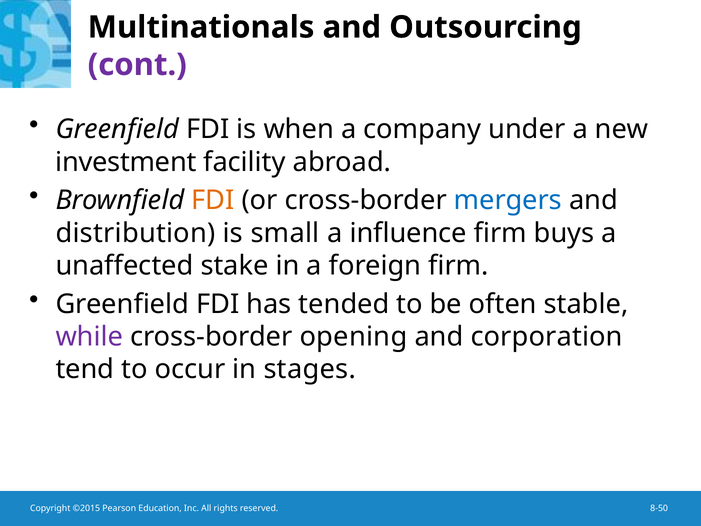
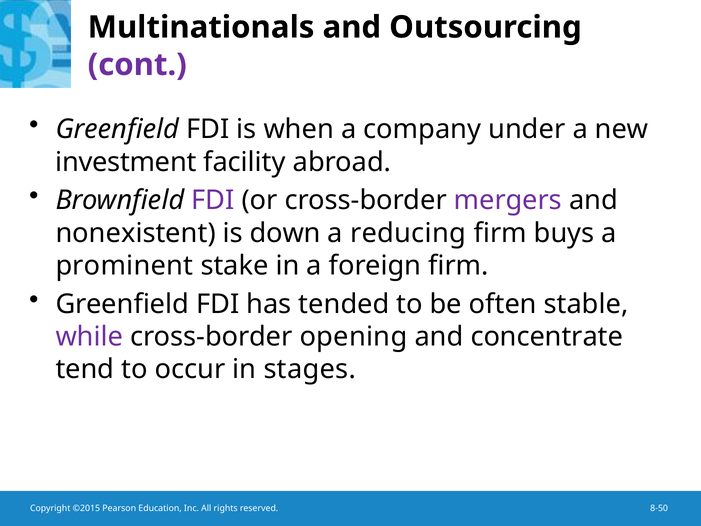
FDI at (213, 200) colour: orange -> purple
mergers colour: blue -> purple
distribution: distribution -> nonexistent
small: small -> down
influence: influence -> reducing
unaffected: unaffected -> prominent
corporation: corporation -> concentrate
